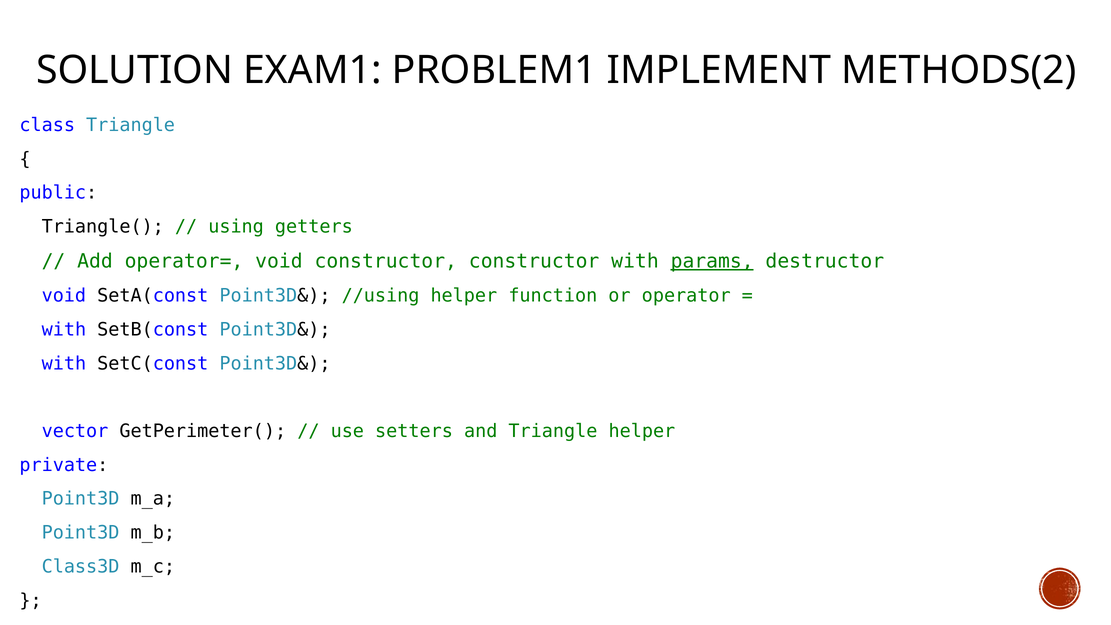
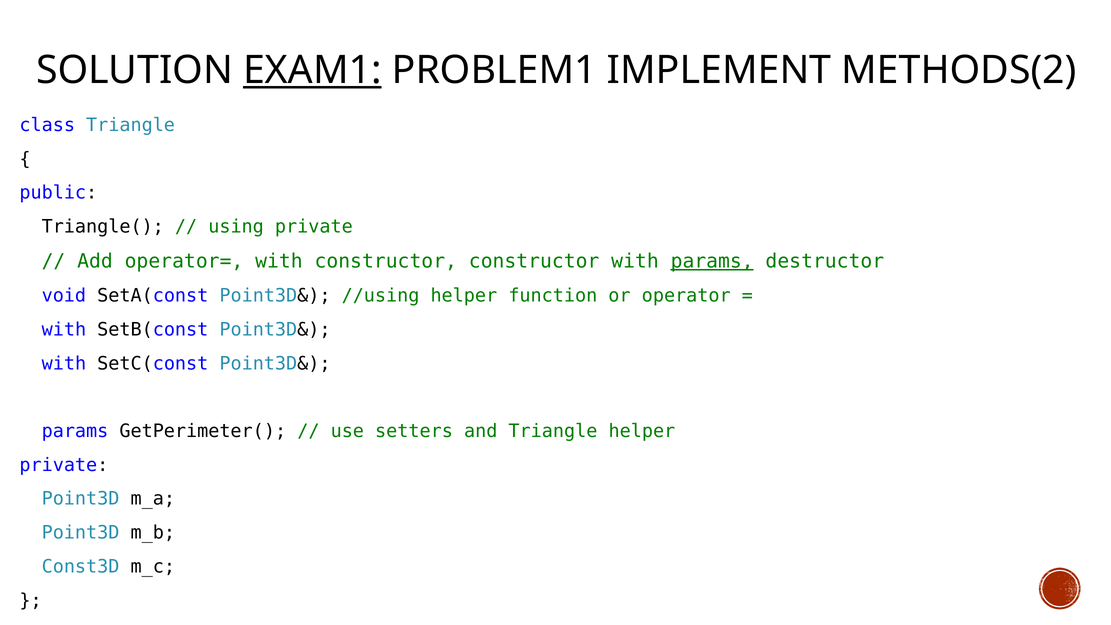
EXAM1 underline: none -> present
using getters: getters -> private
operator= void: void -> with
vector at (75, 431): vector -> params
Class3D: Class3D -> Const3D
